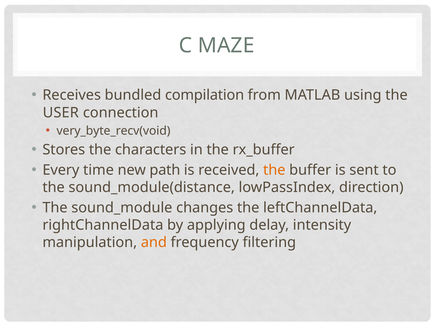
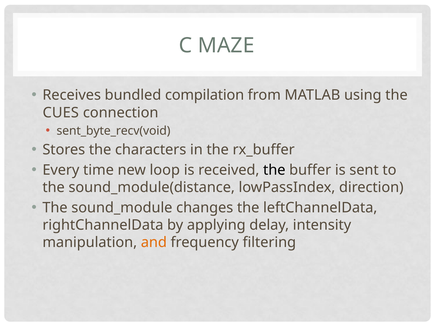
USER: USER -> CUES
very_byte_recv(void: very_byte_recv(void -> sent_byte_recv(void
path: path -> loop
the at (274, 170) colour: orange -> black
